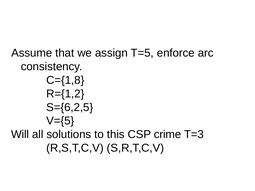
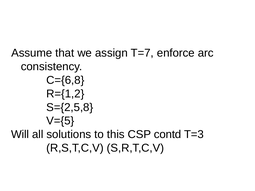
T=5: T=5 -> T=7
C={1,8: C={1,8 -> C={6,8
S={6,2,5: S={6,2,5 -> S={2,5,8
crime: crime -> contd
